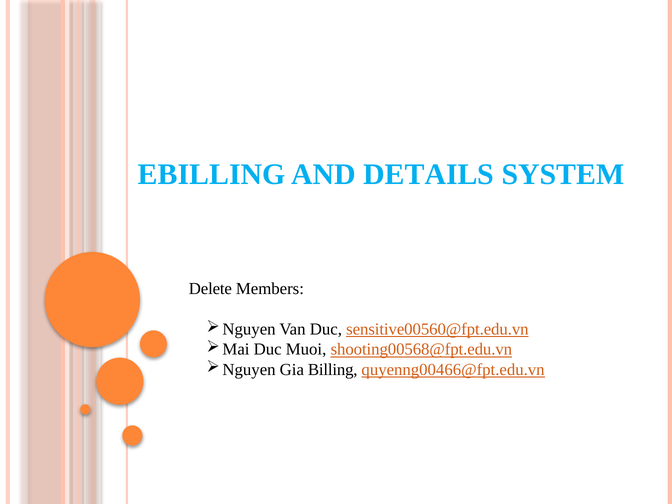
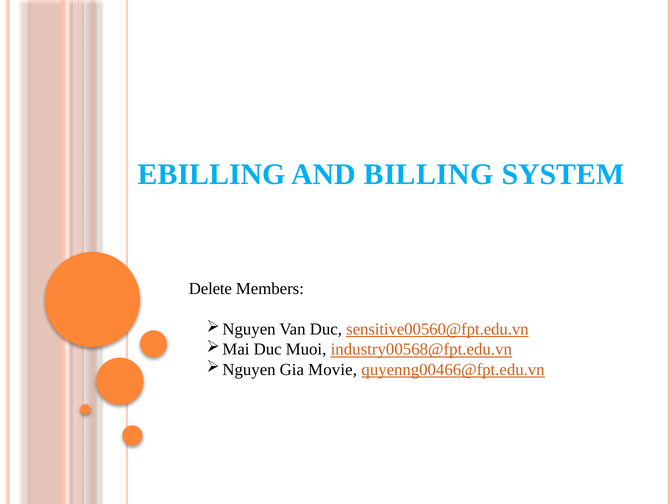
DETAILS: DETAILS -> BILLING
shooting00568@fpt.edu.vn: shooting00568@fpt.edu.vn -> industry00568@fpt.edu.vn
Billing: Billing -> Movie
